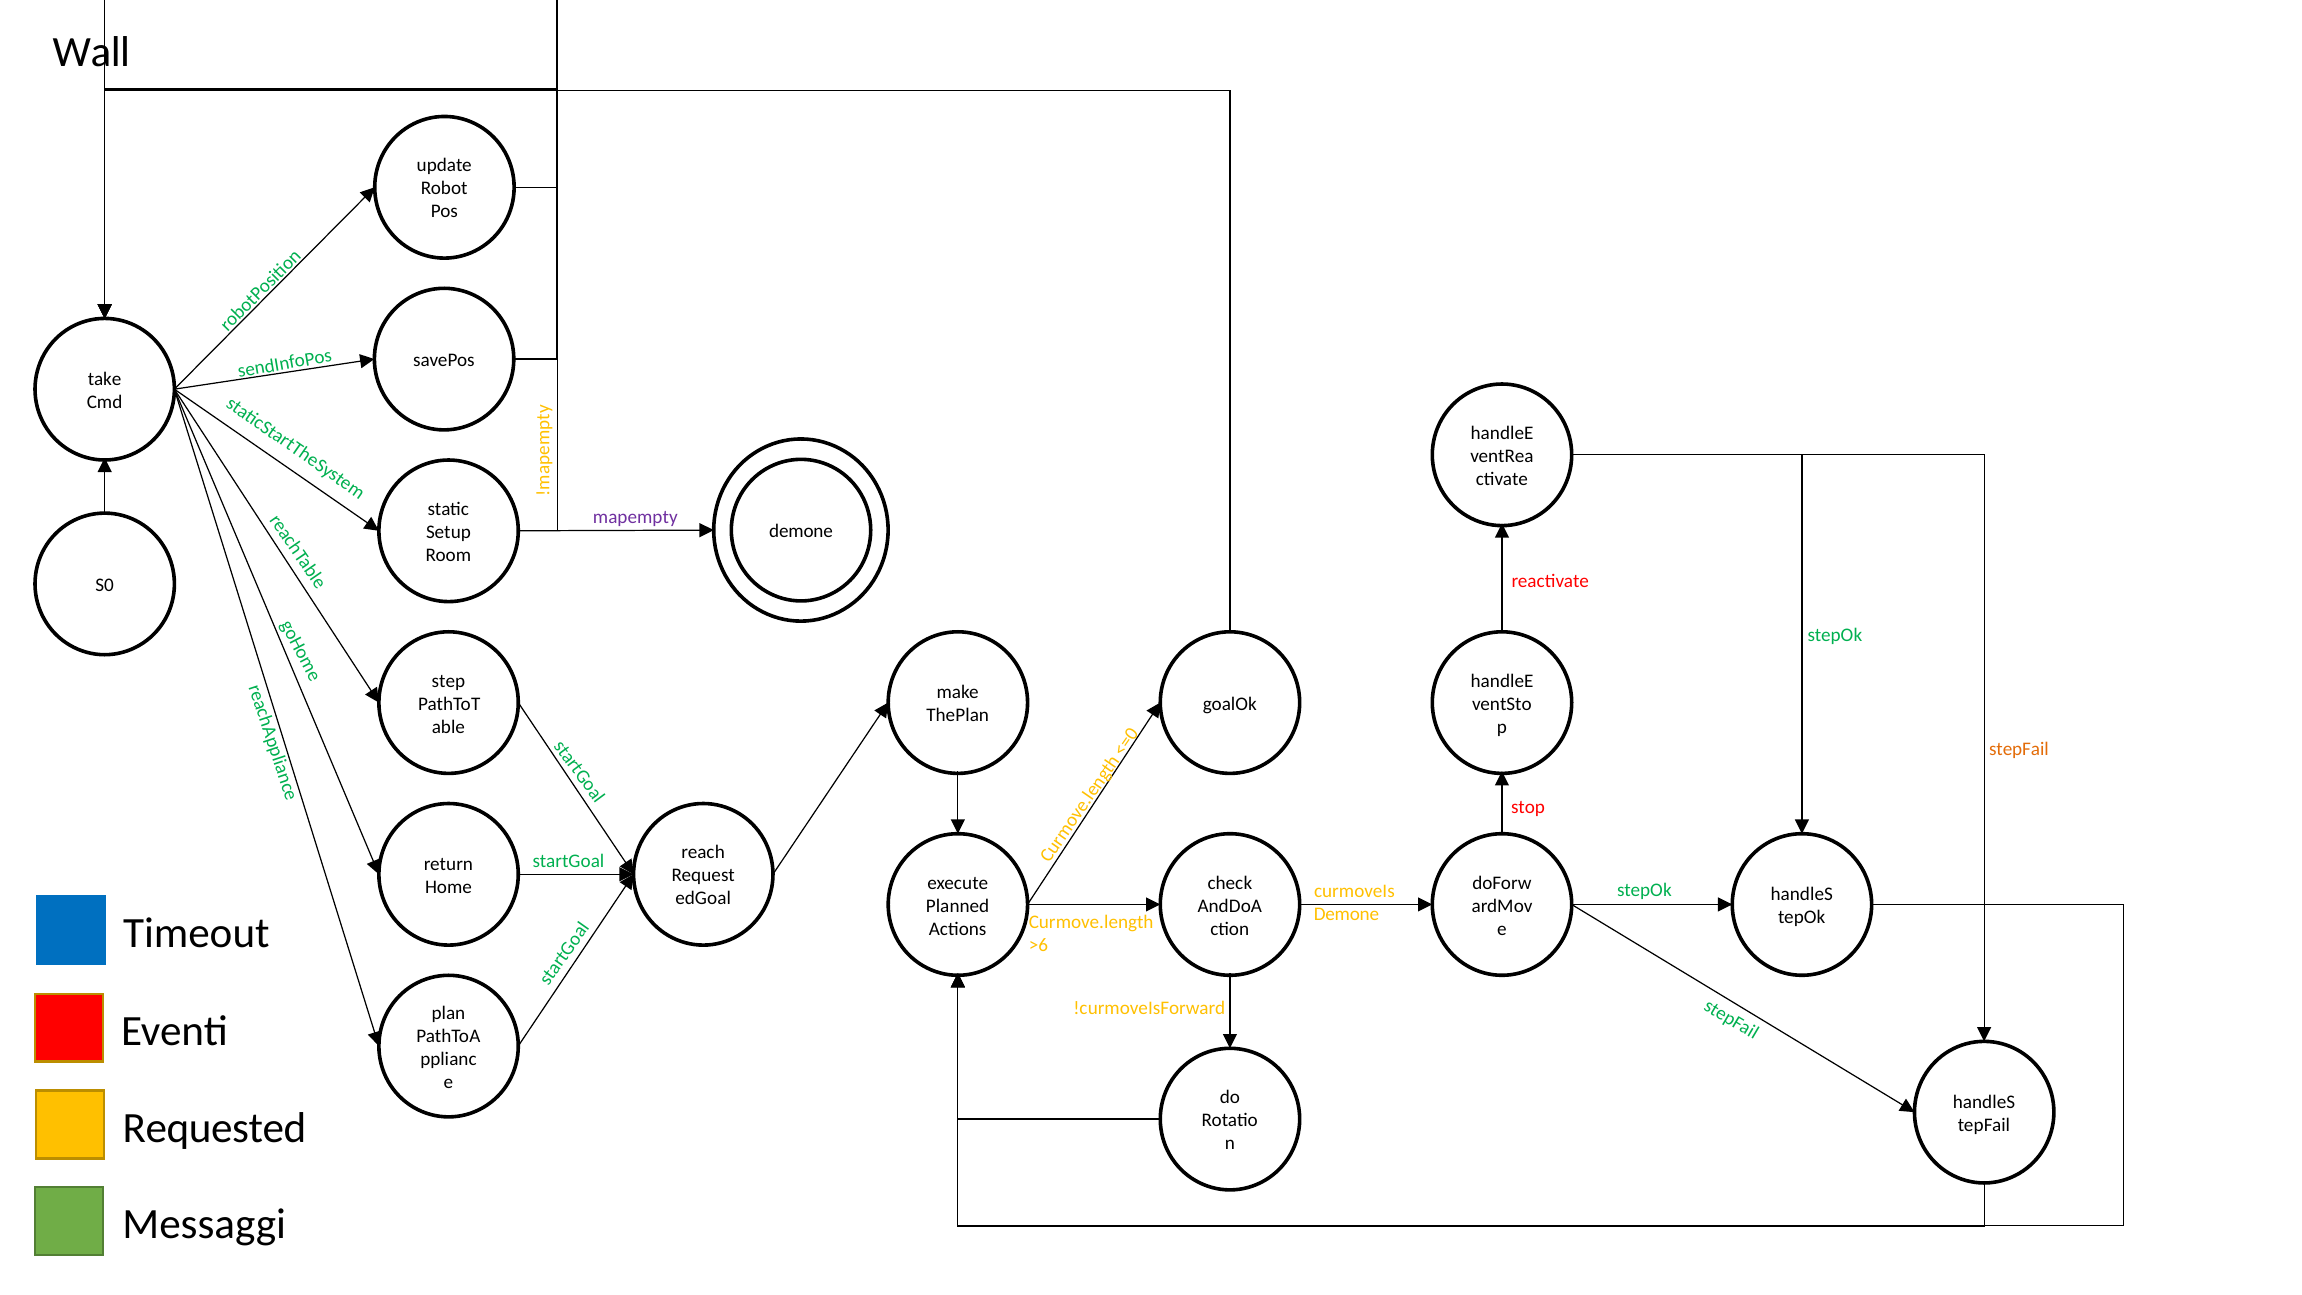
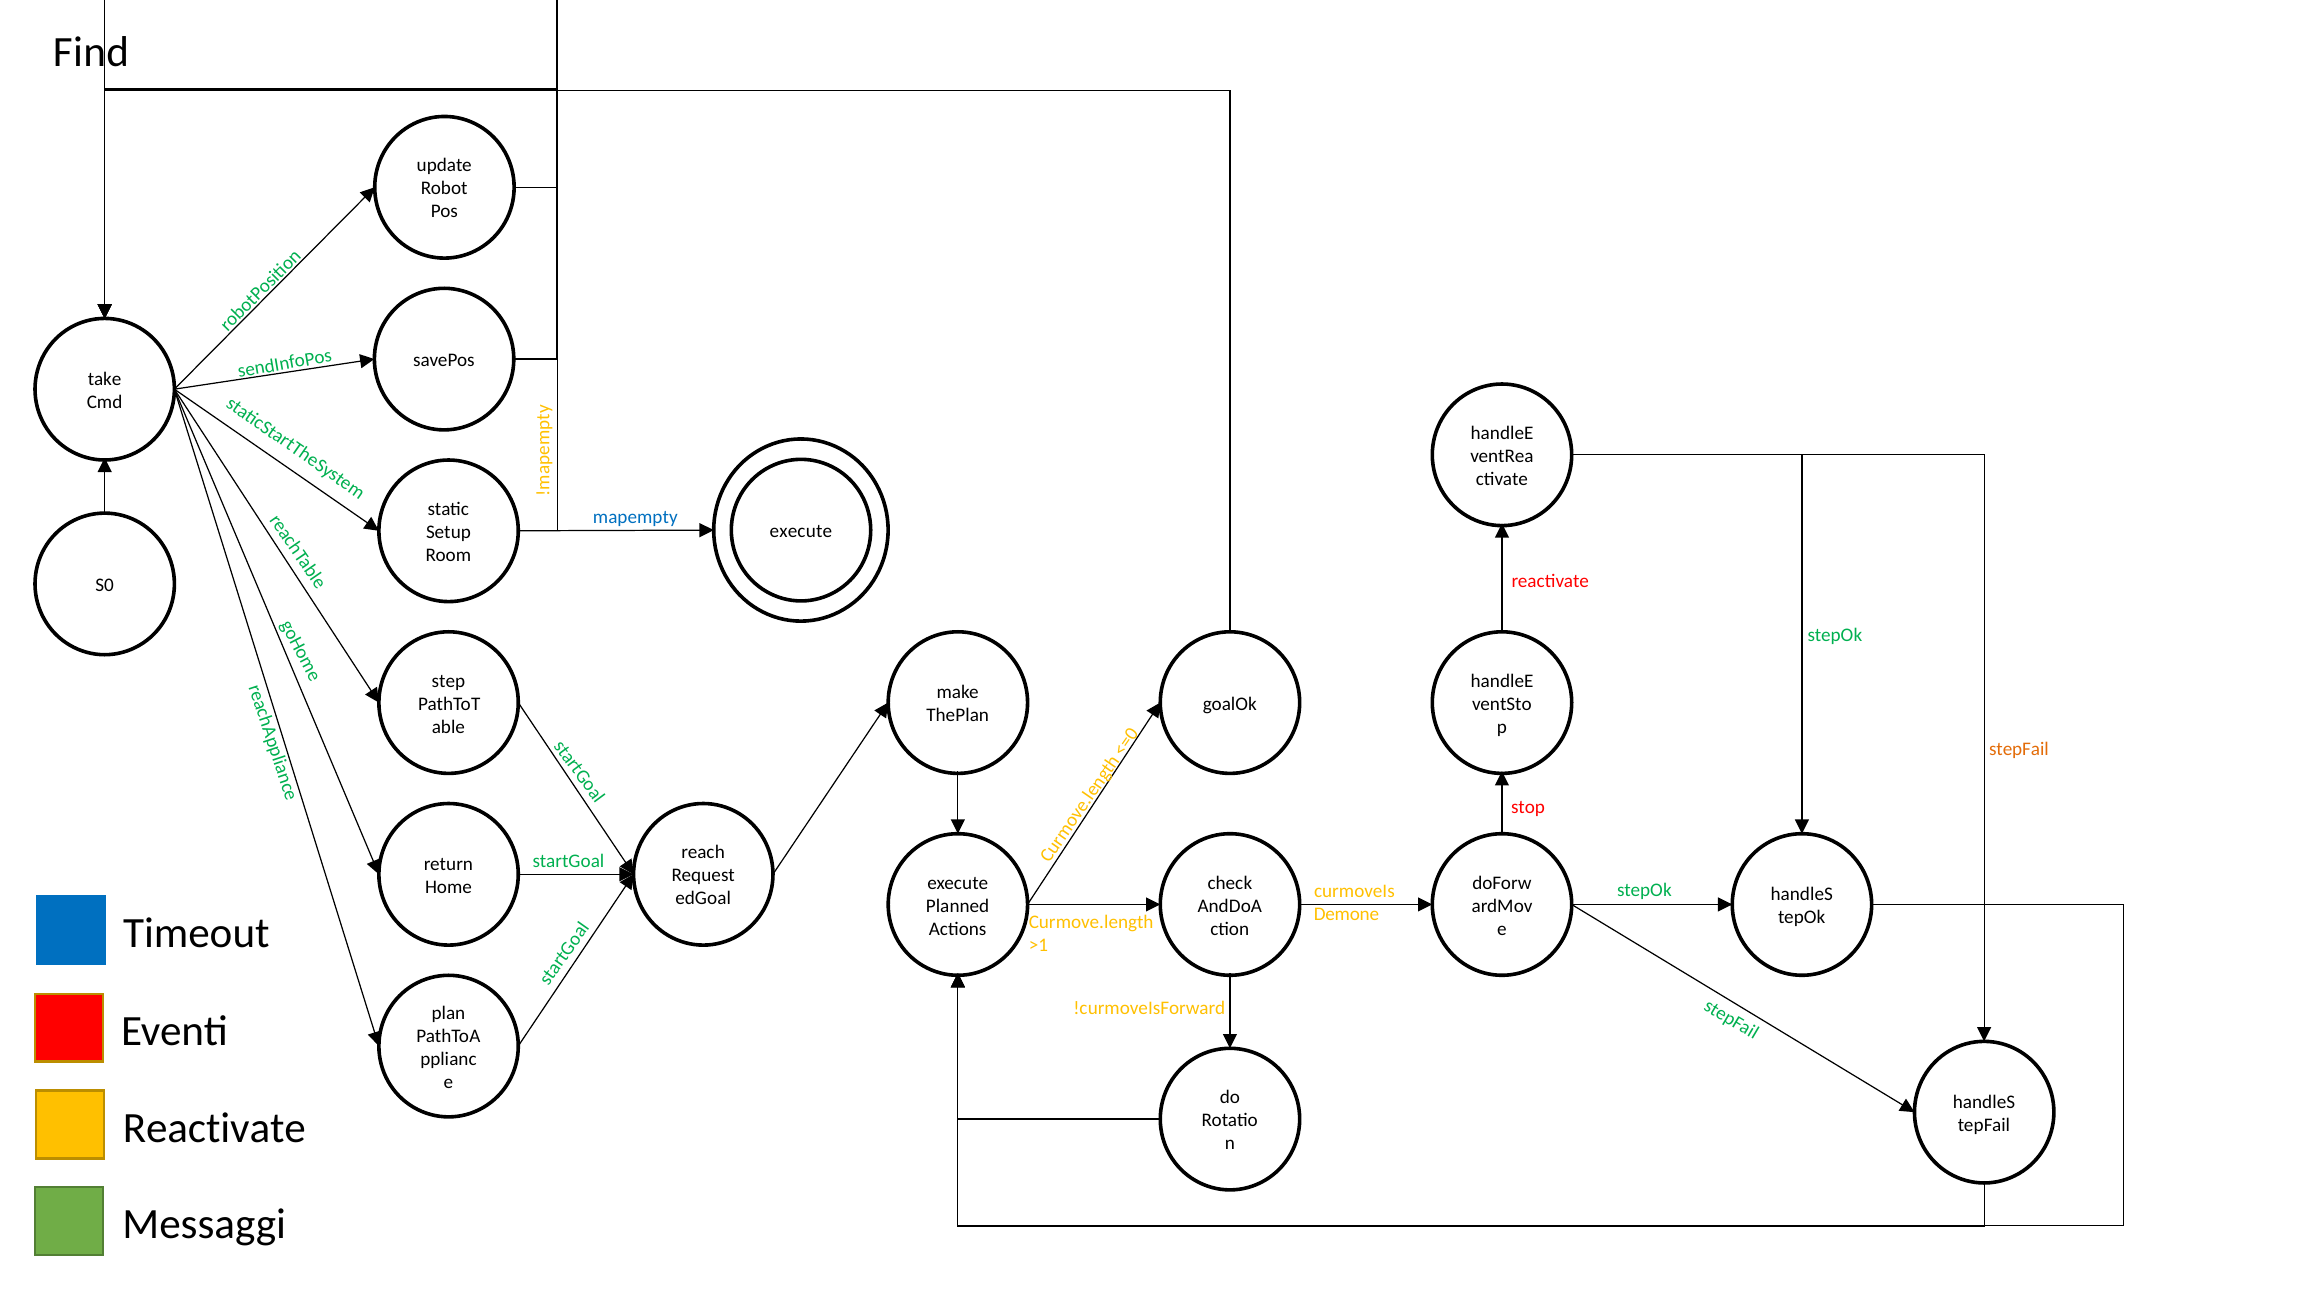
Wall: Wall -> Find
mapempty colour: purple -> blue
demone at (801, 531): demone -> execute
>6: >6 -> >1
Requested at (214, 1128): Requested -> Reactivate
